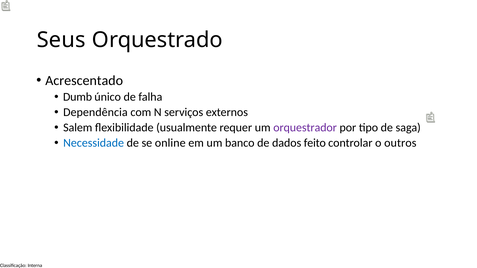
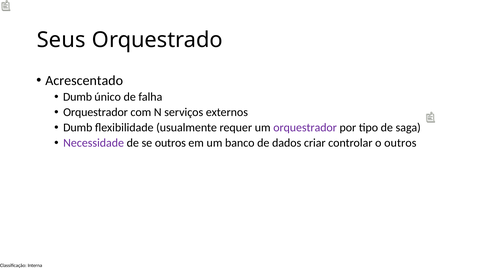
Dependência at (95, 112): Dependência -> Orquestrador
Salem at (78, 128): Salem -> Dumb
Necessidade colour: blue -> purple
se online: online -> outros
feito: feito -> criar
